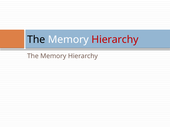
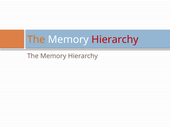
The at (36, 40) colour: black -> orange
